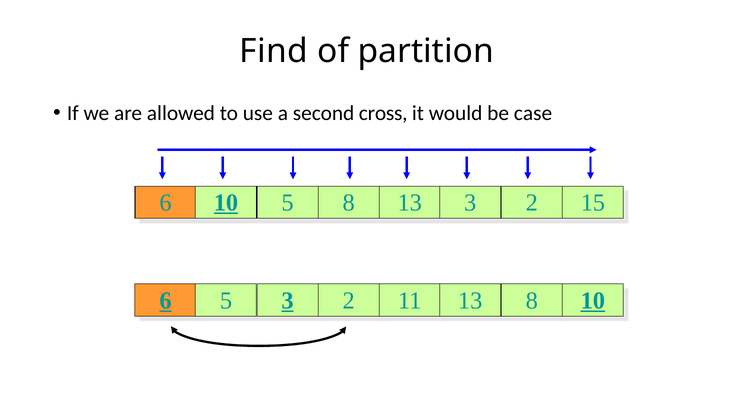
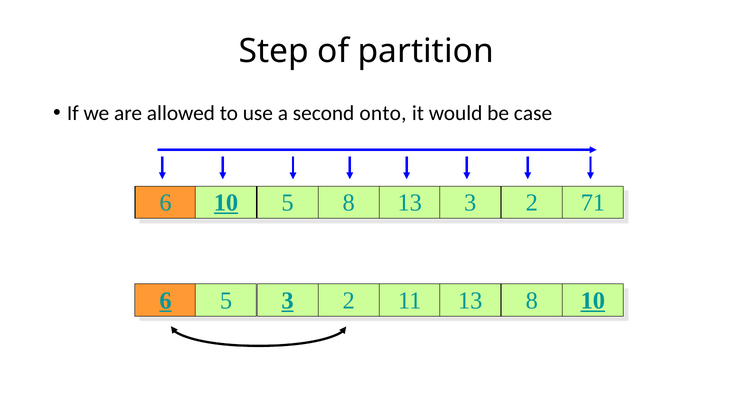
Find: Find -> Step
cross: cross -> onto
15: 15 -> 71
